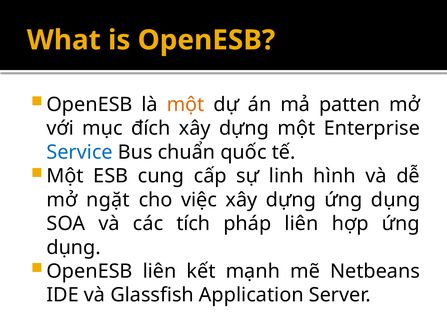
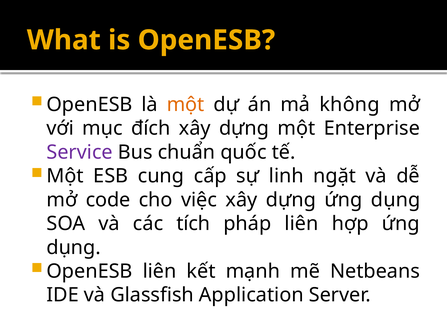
patten: patten -> không
Service colour: blue -> purple
hình: hình -> ngặt
ngặt: ngặt -> code
